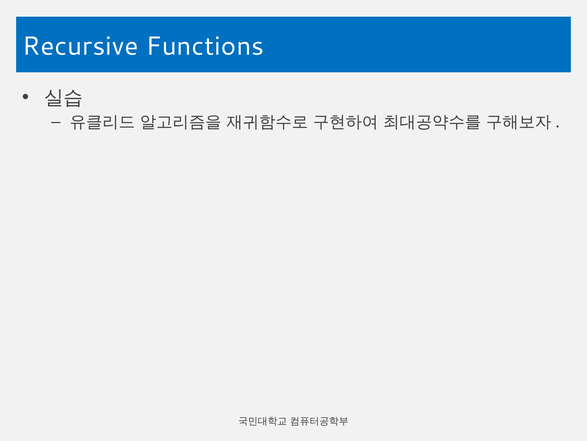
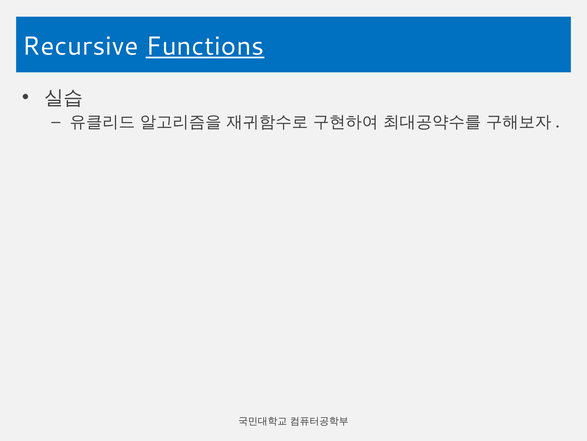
Functions underline: none -> present
